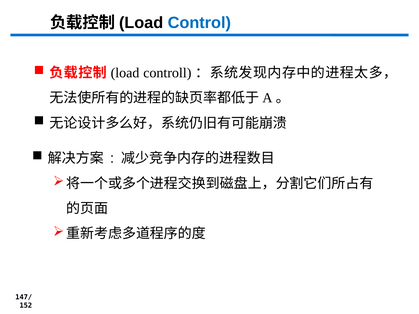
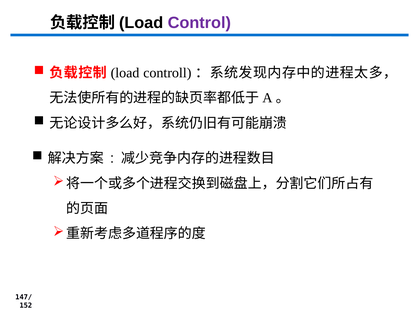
Control colour: blue -> purple
